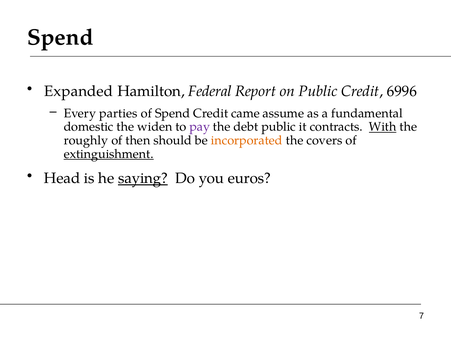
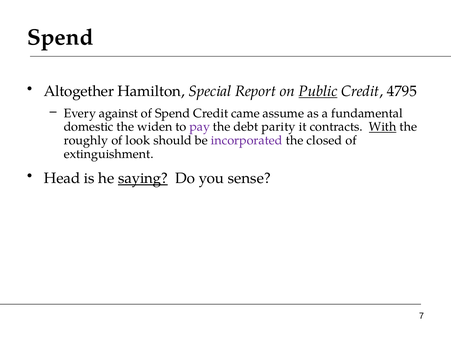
Expanded: Expanded -> Altogether
Federal: Federal -> Special
Public at (318, 91) underline: none -> present
6996: 6996 -> 4795
parties: parties -> against
debt public: public -> parity
then: then -> look
incorporated colour: orange -> purple
covers: covers -> closed
extinguishment underline: present -> none
euros: euros -> sense
